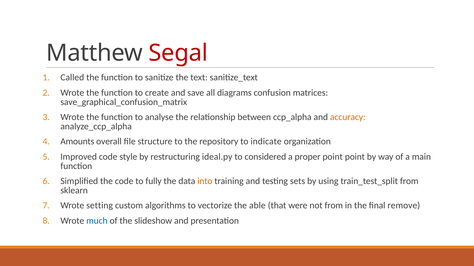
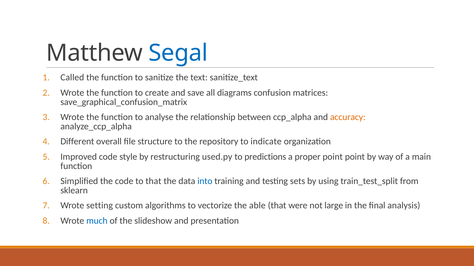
Segal colour: red -> blue
Amounts: Amounts -> Different
ideal.py: ideal.py -> used.py
considered: considered -> predictions
to fully: fully -> that
into colour: orange -> blue
not from: from -> large
remove: remove -> analysis
